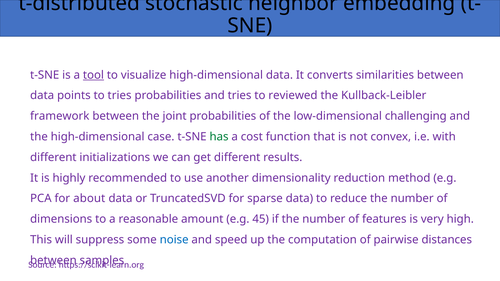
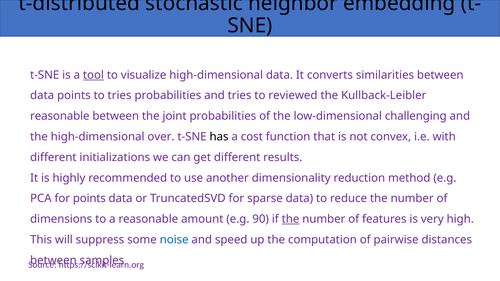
framework at (60, 116): framework -> reasonable
case: case -> over
has colour: green -> black
for about: about -> points
45: 45 -> 90
the at (291, 219) underline: none -> present
